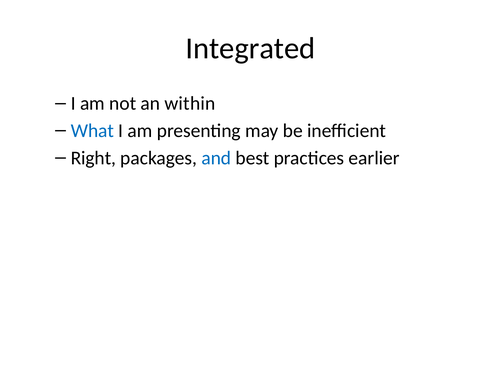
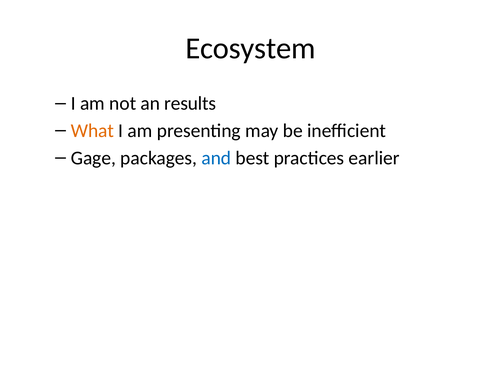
Integrated: Integrated -> Ecosystem
within: within -> results
What colour: blue -> orange
Right: Right -> Gage
